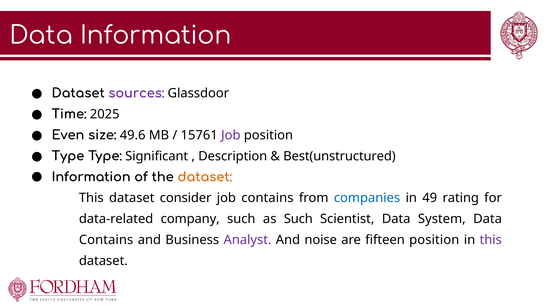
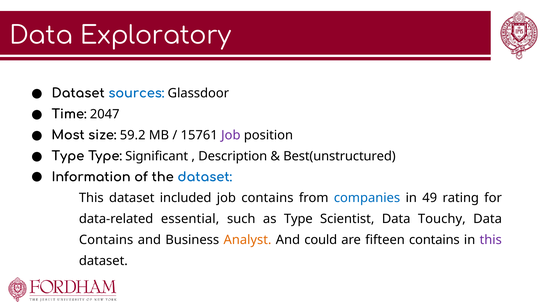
Data Information: Information -> Exploratory
sources colour: purple -> blue
2025: 2025 -> 2047
Even: Even -> Most
49.6: 49.6 -> 59.2
dataset at (205, 177) colour: orange -> blue
consider: consider -> included
company: company -> essential
as Such: Such -> Type
System: System -> Touchy
Analyst colour: purple -> orange
noise: noise -> could
fifteen position: position -> contains
